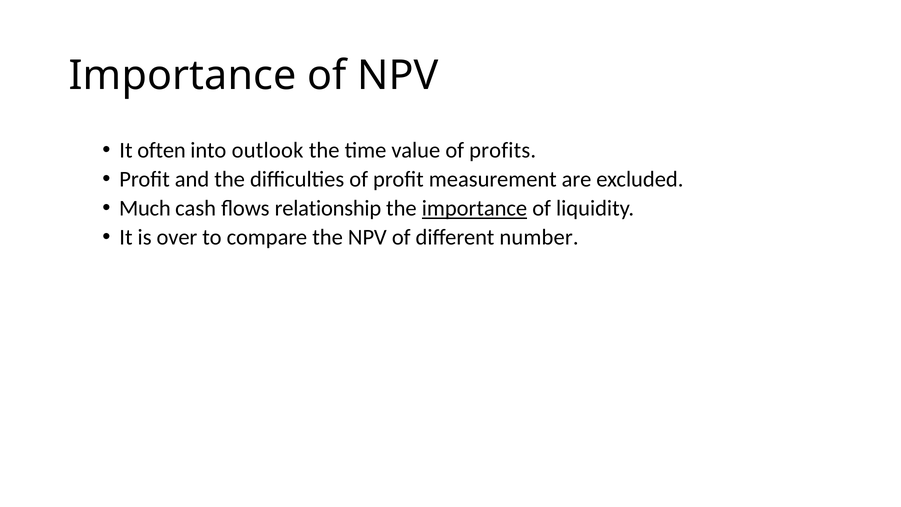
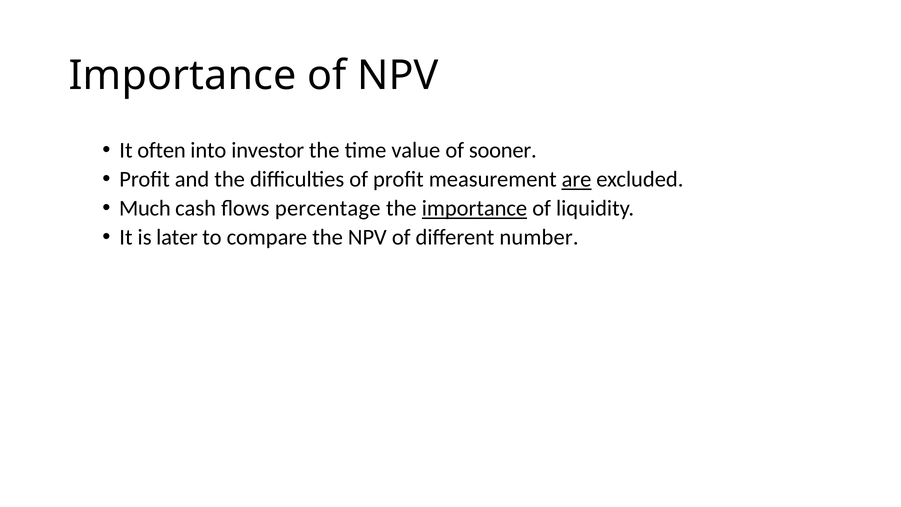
outlook: outlook -> investor
profits: profits -> sooner
are underline: none -> present
relationship: relationship -> percentage
over: over -> later
